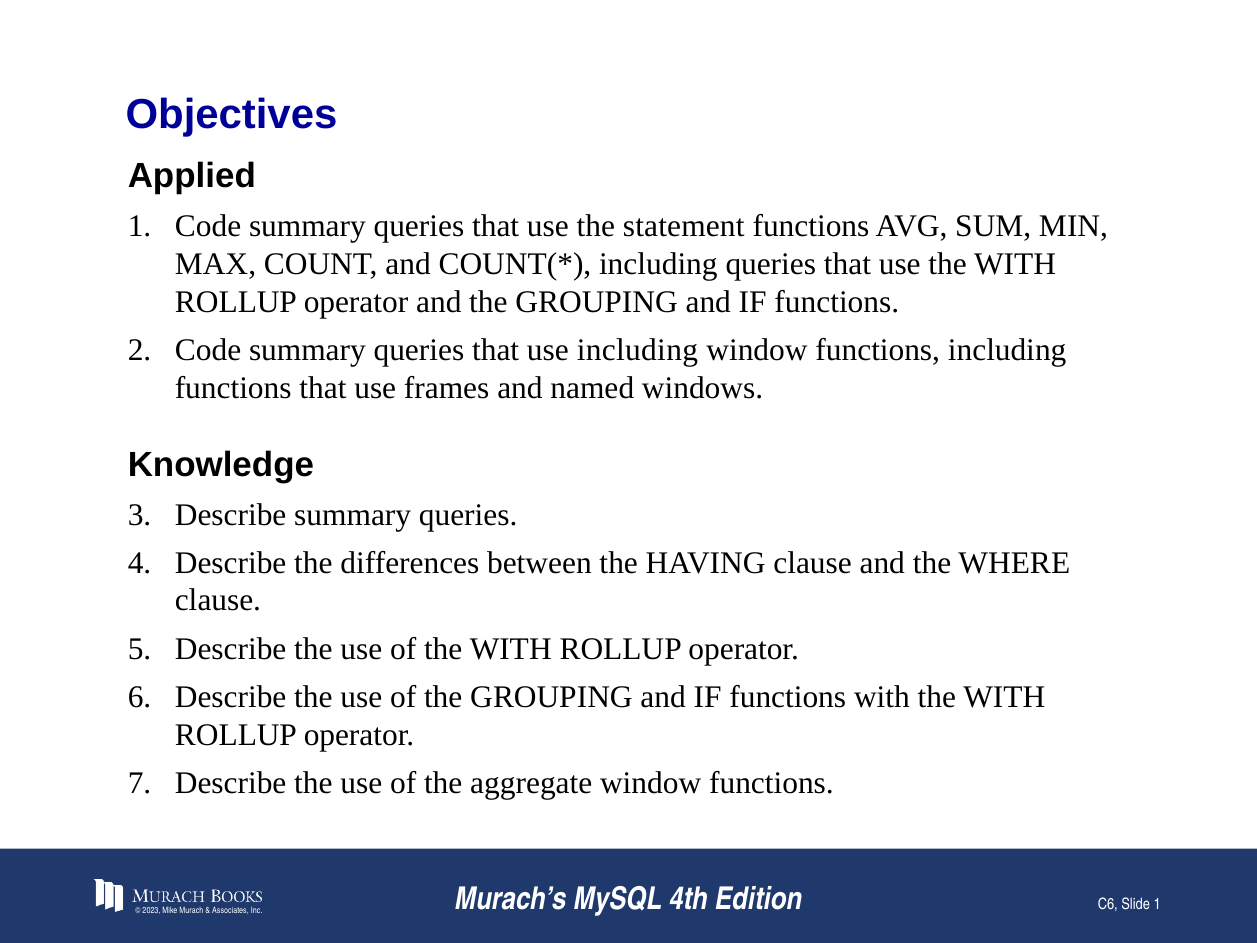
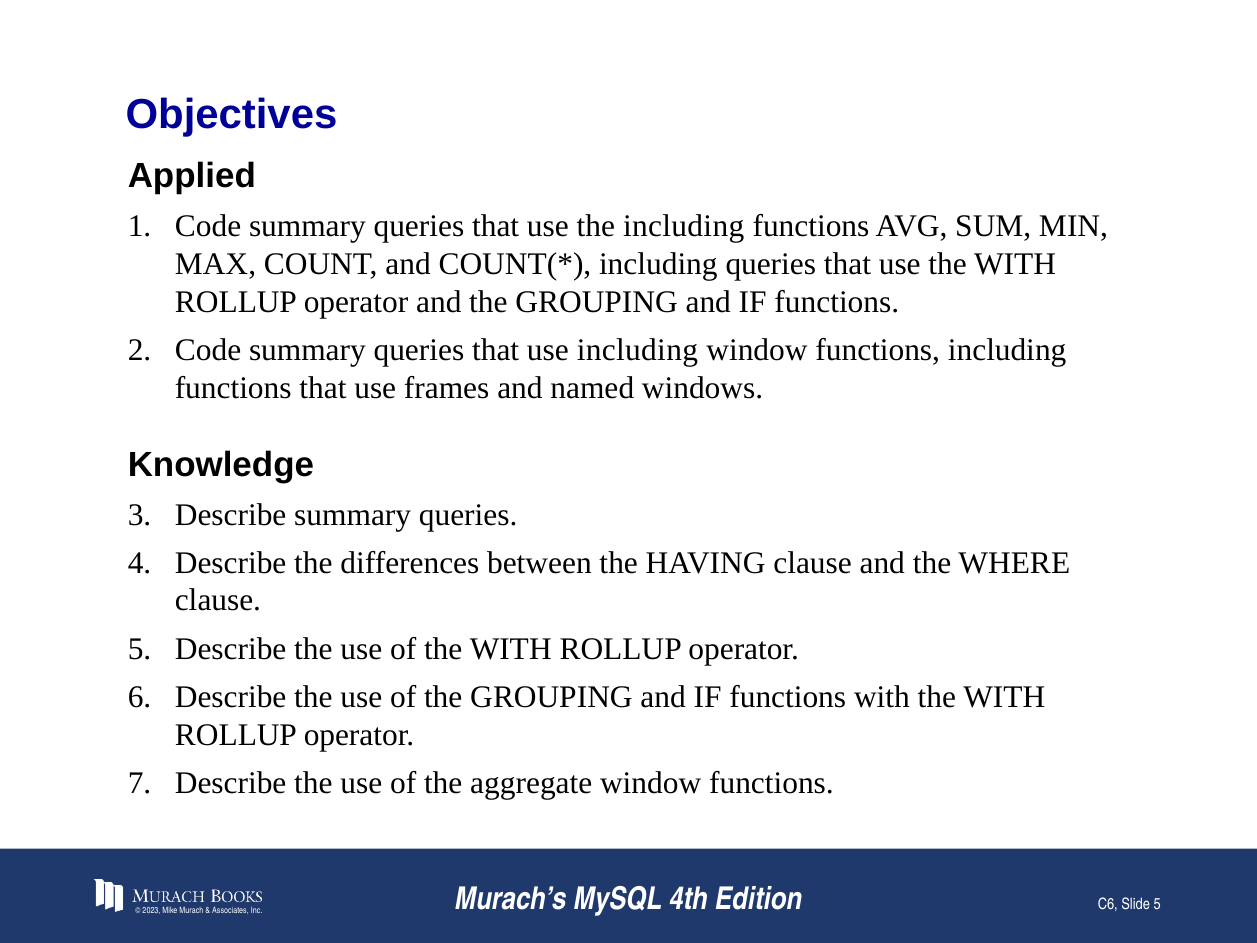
the statement: statement -> including
Slide 1: 1 -> 5
